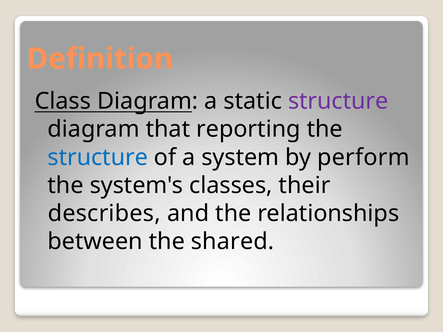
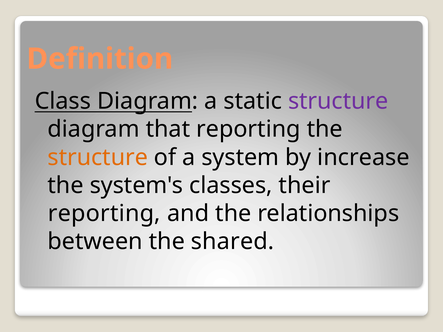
structure at (98, 157) colour: blue -> orange
perform: perform -> increase
describes at (104, 214): describes -> reporting
